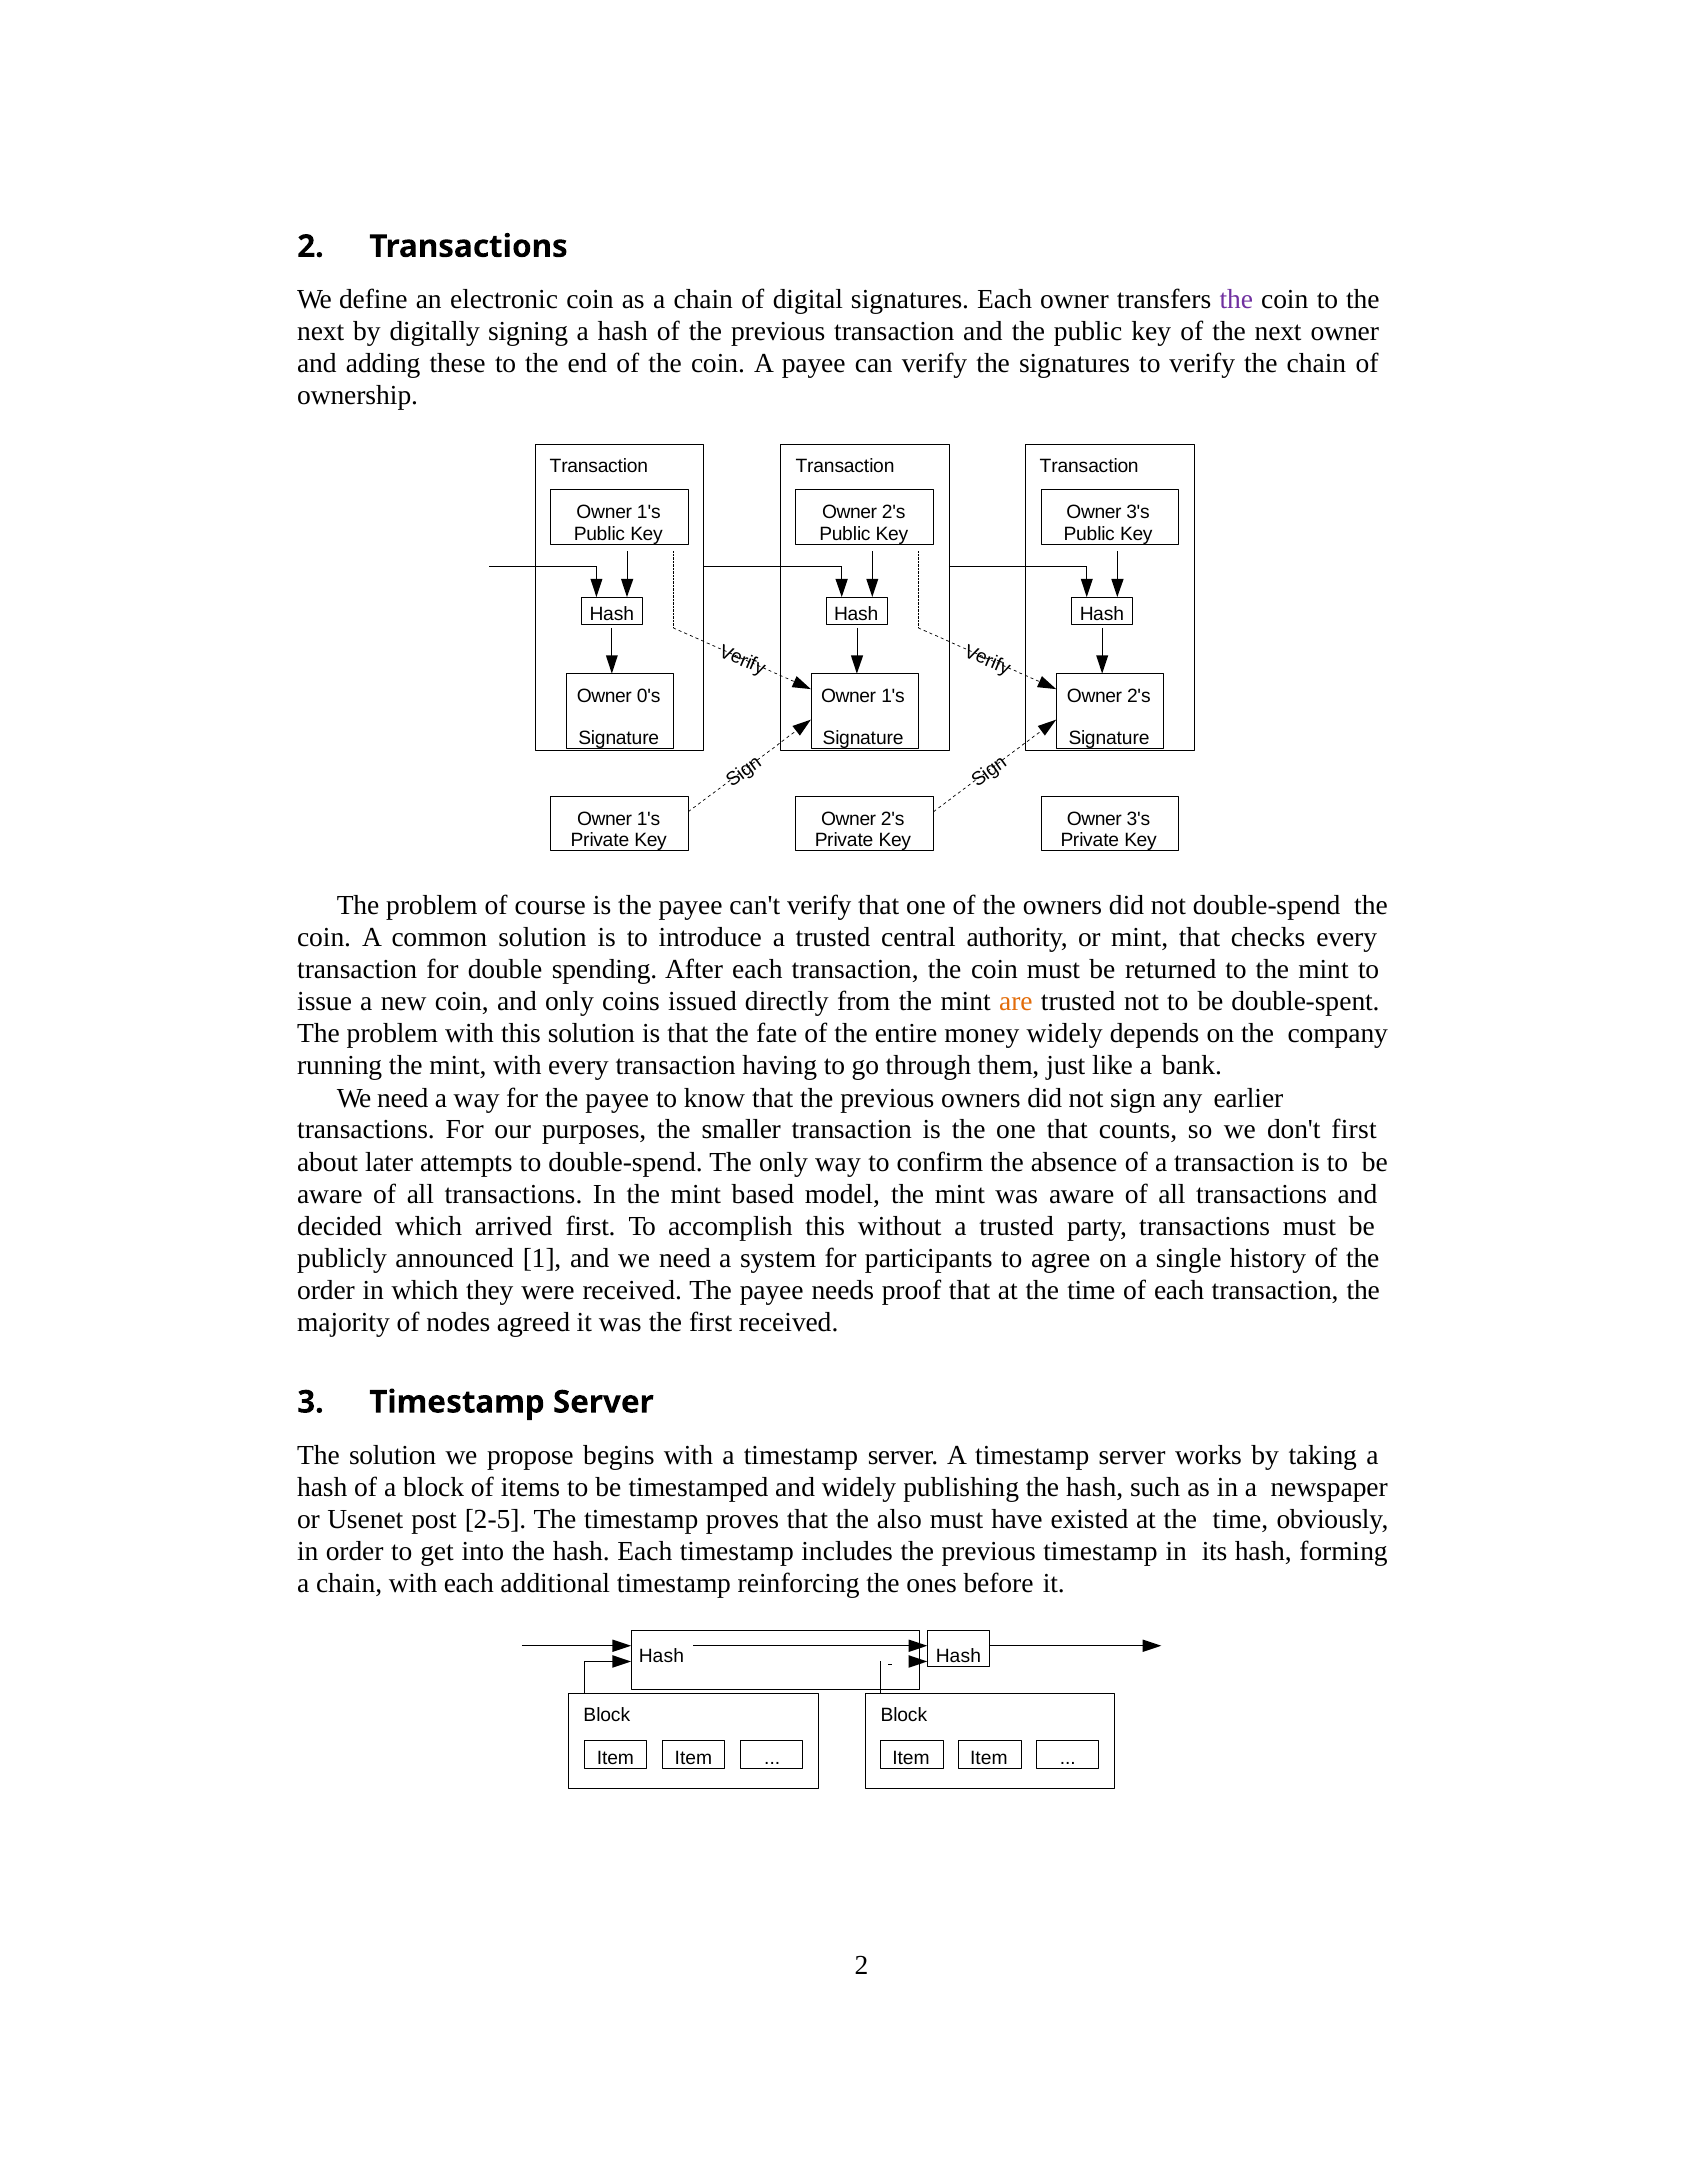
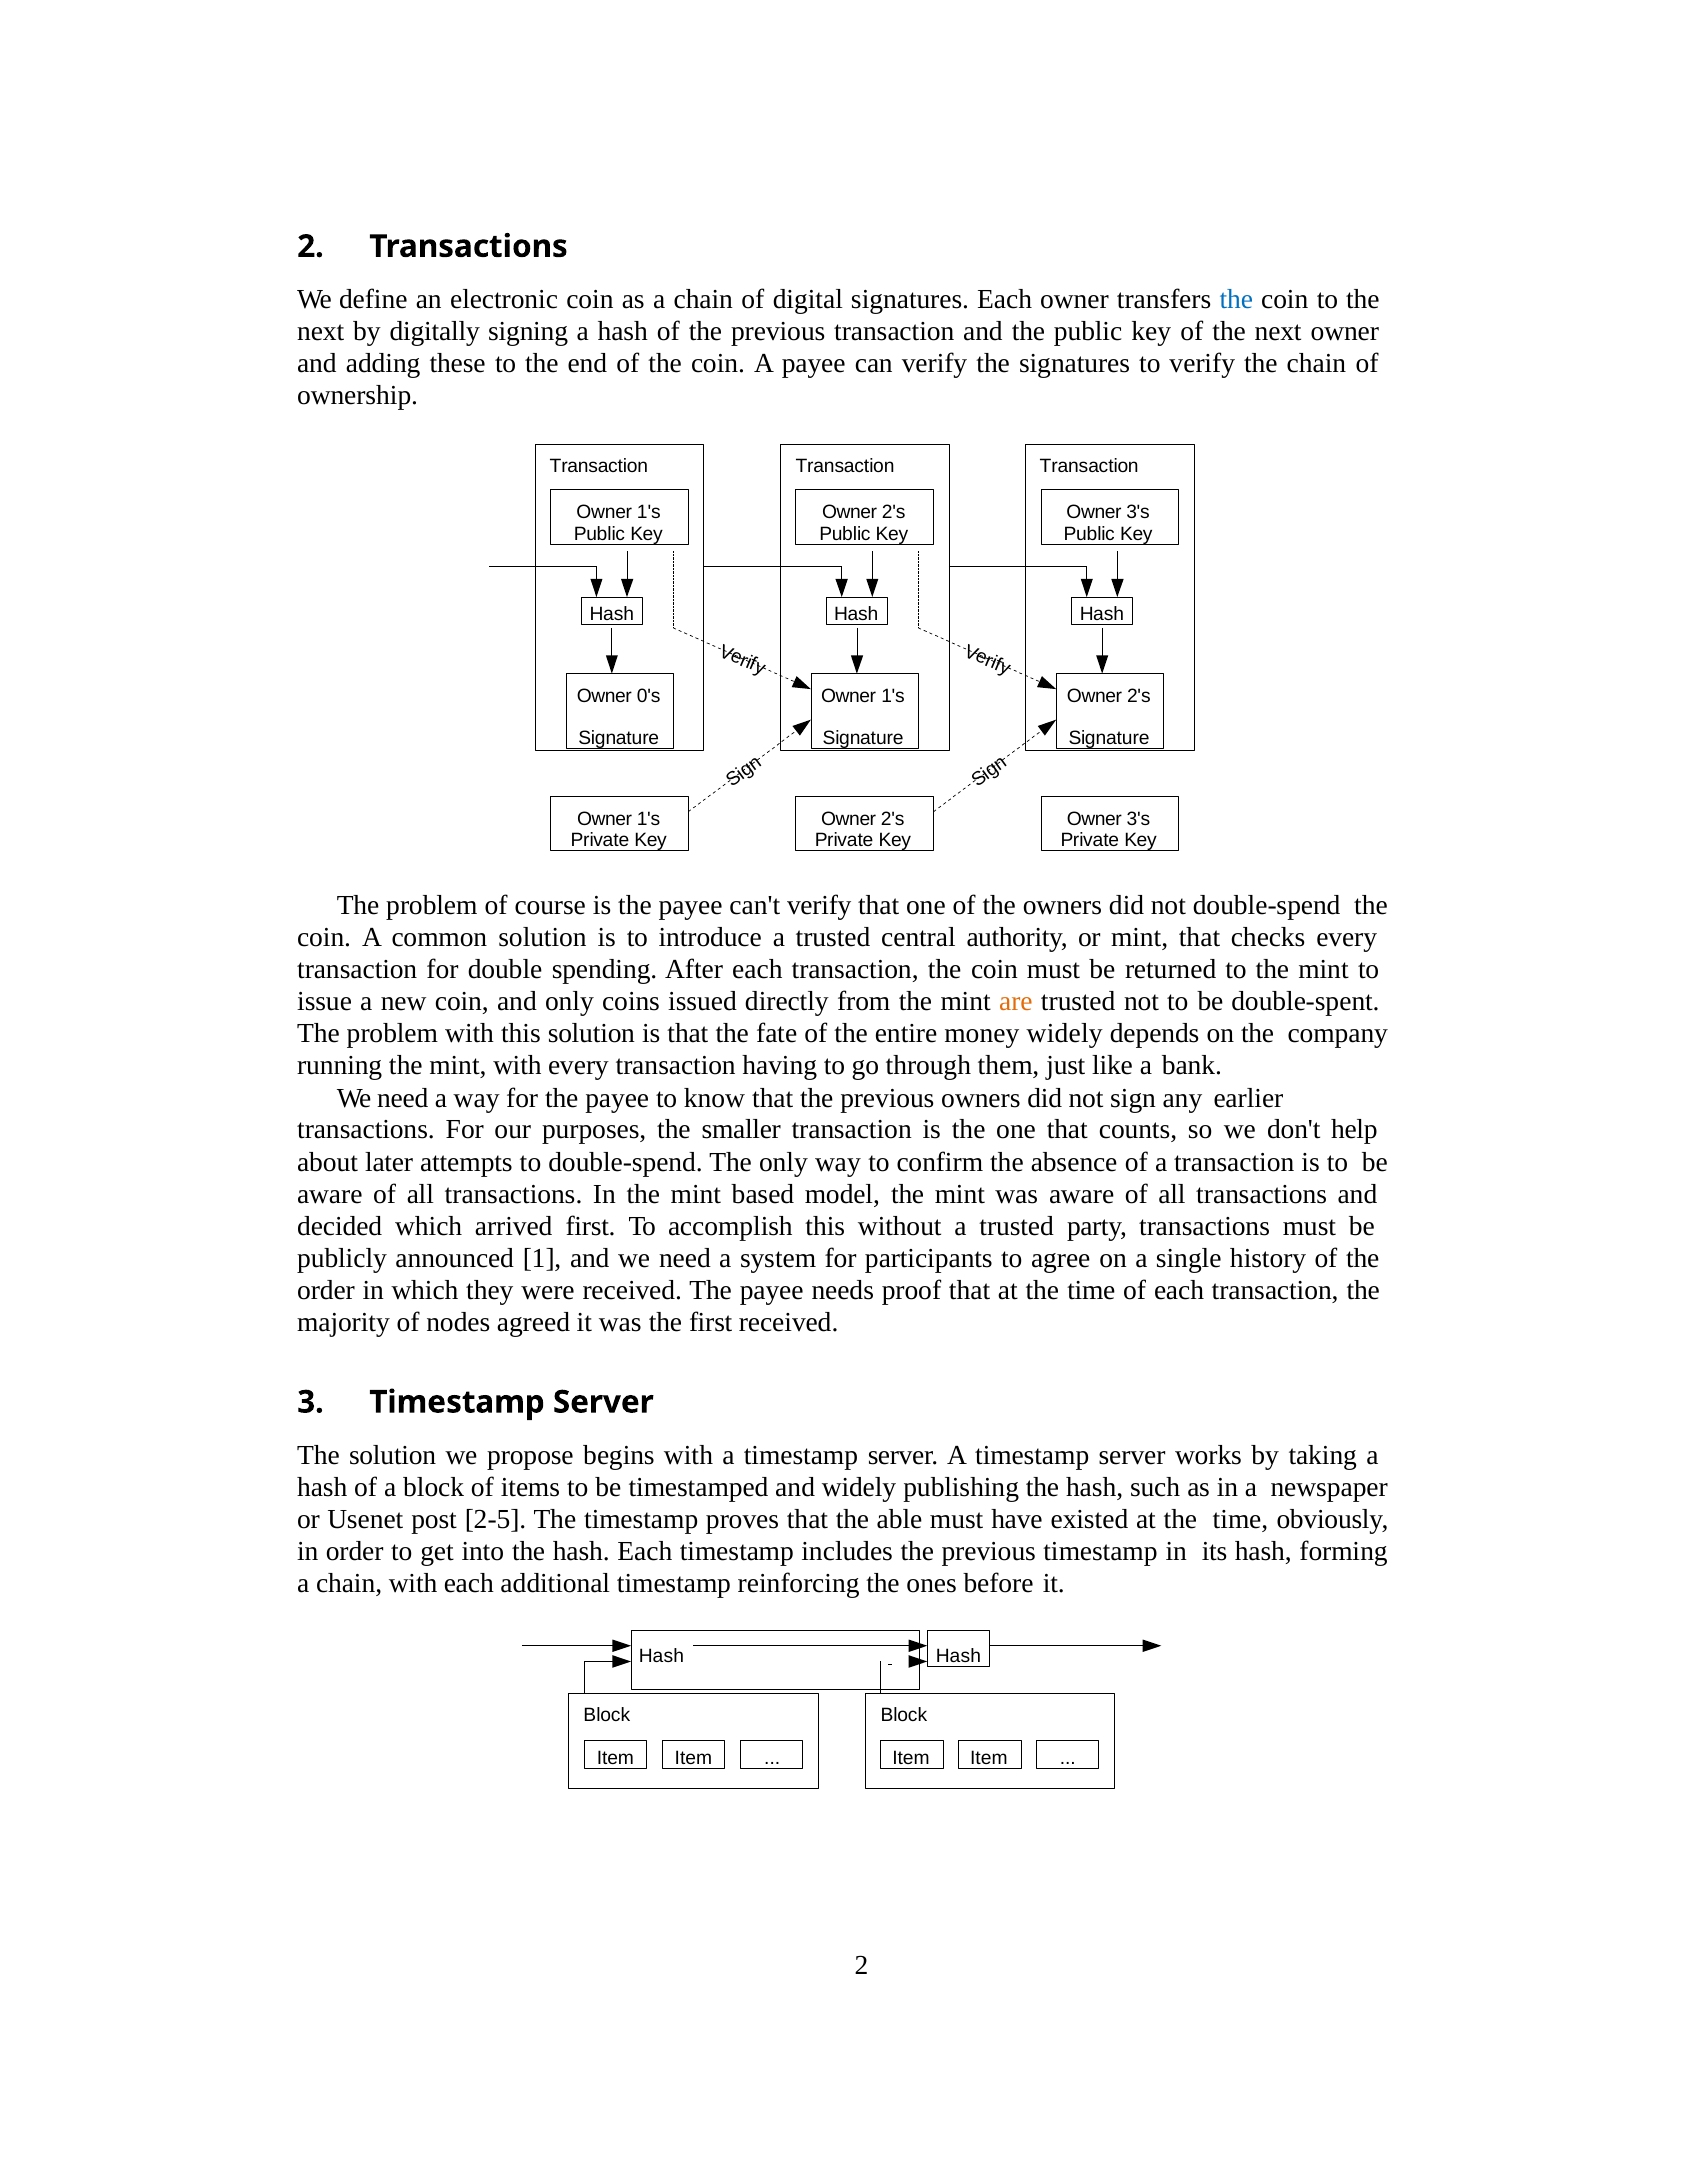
the at (1236, 299) colour: purple -> blue
don't first: first -> help
also: also -> able
